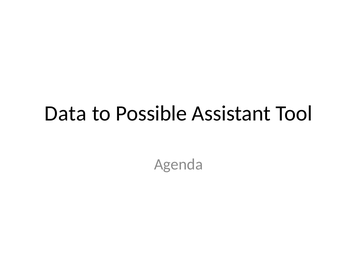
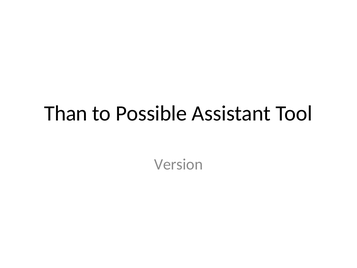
Data: Data -> Than
Agenda: Agenda -> Version
